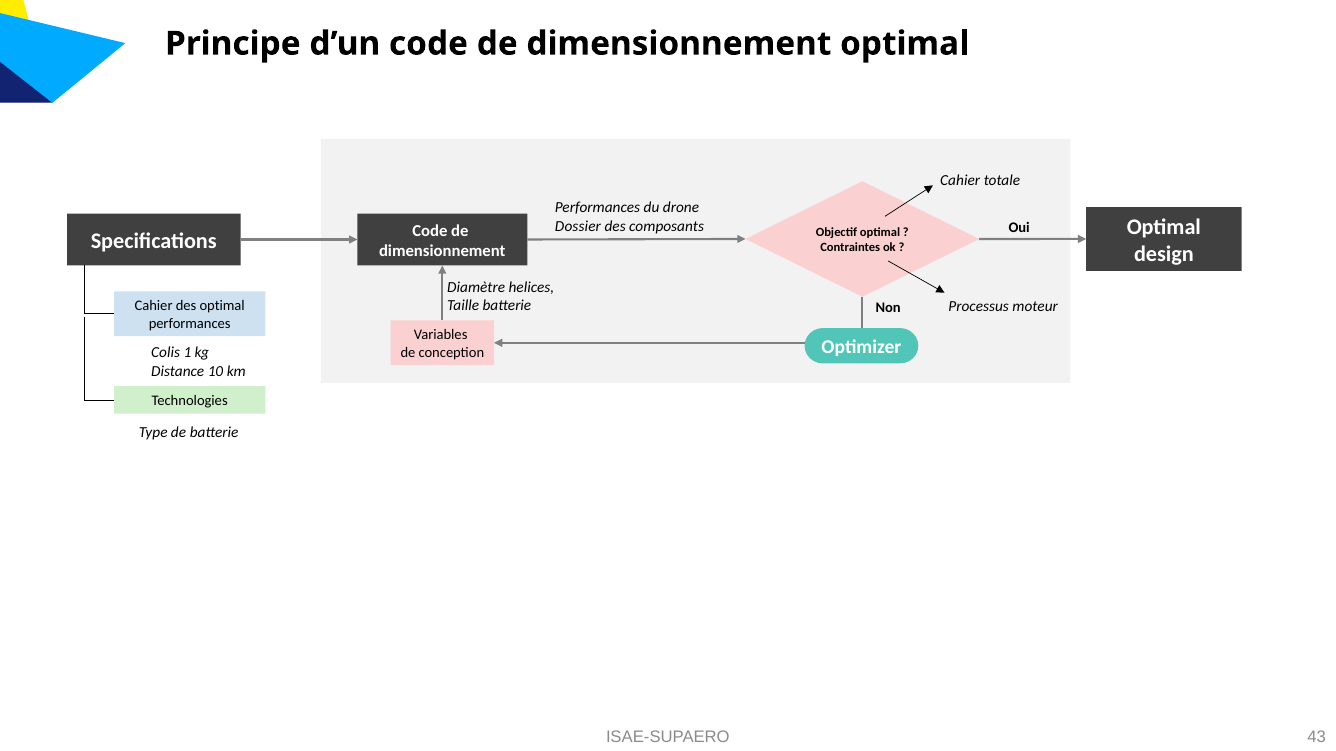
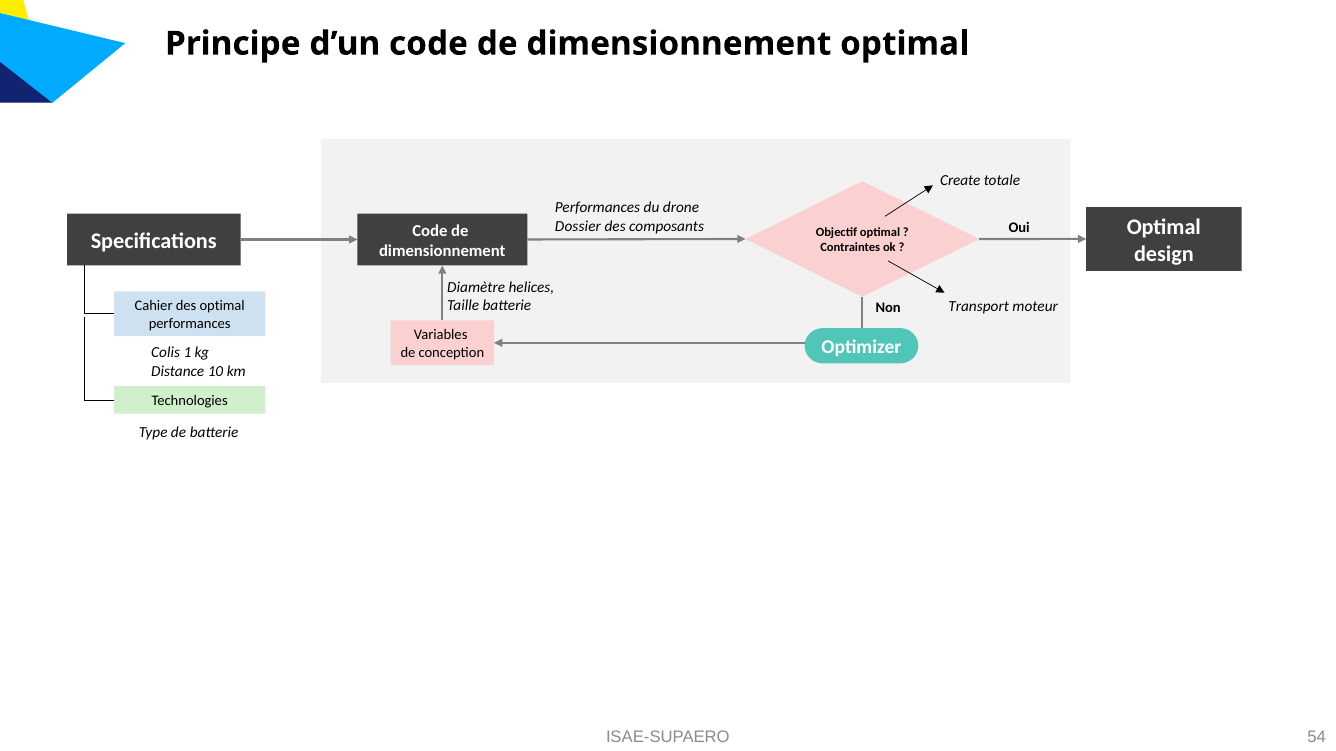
Cahier at (960, 181): Cahier -> Create
Processus: Processus -> Transport
43: 43 -> 54
